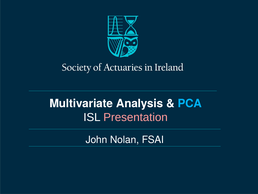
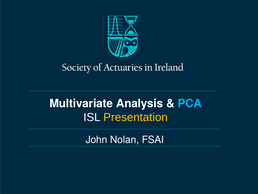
Presentation colour: pink -> yellow
